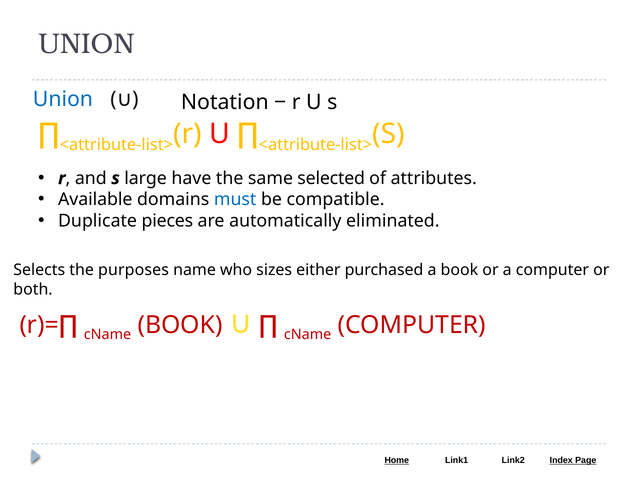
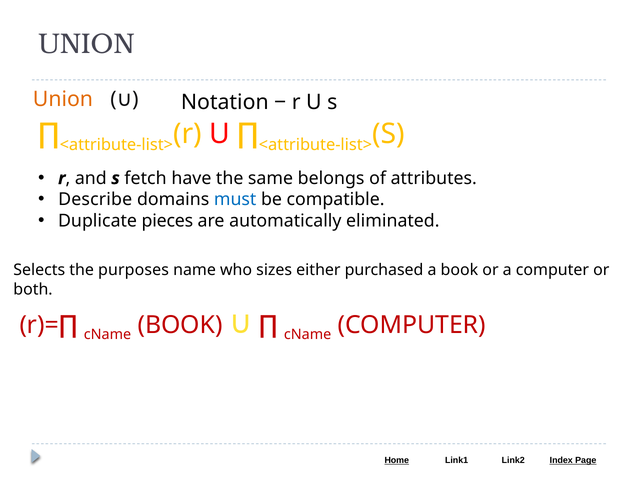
Union at (63, 99) colour: blue -> orange
large: large -> fetch
selected: selected -> belongs
Available: Available -> Describe
